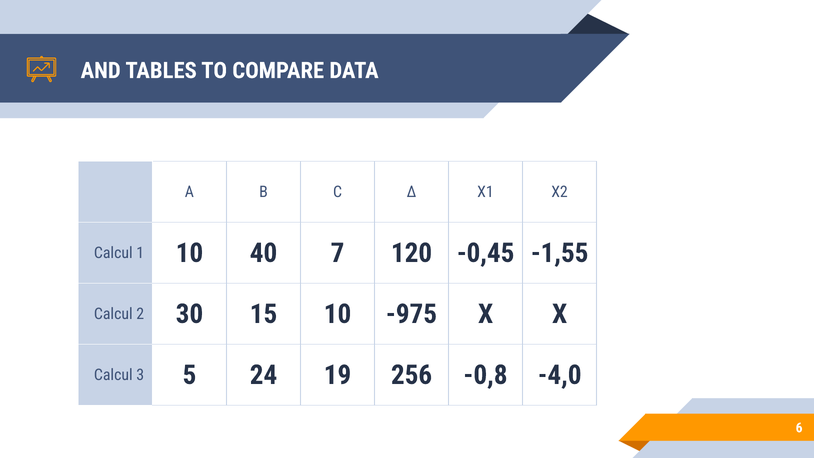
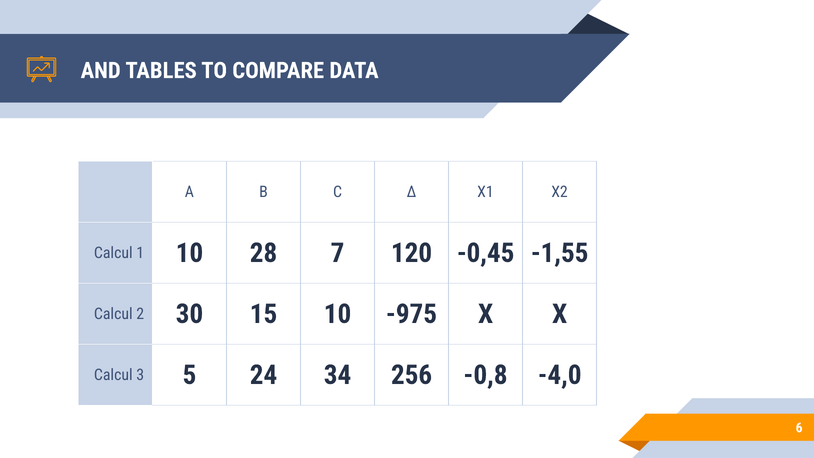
40: 40 -> 28
19: 19 -> 34
